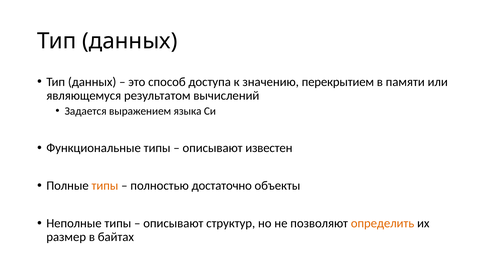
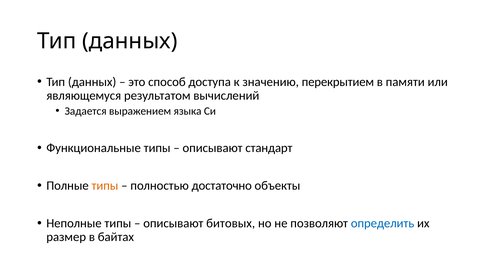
известен: известен -> стандарт
структур: структур -> битовых
определить colour: orange -> blue
